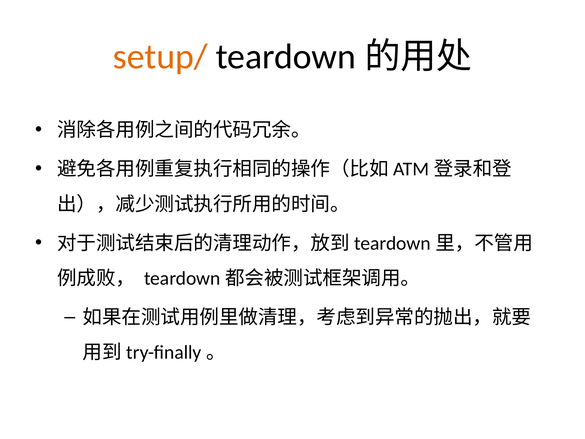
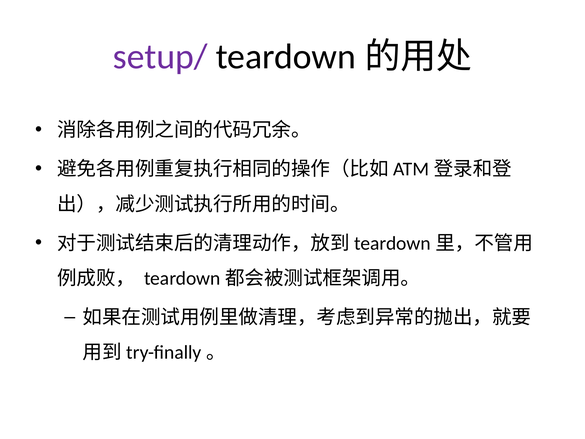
setup/ colour: orange -> purple
